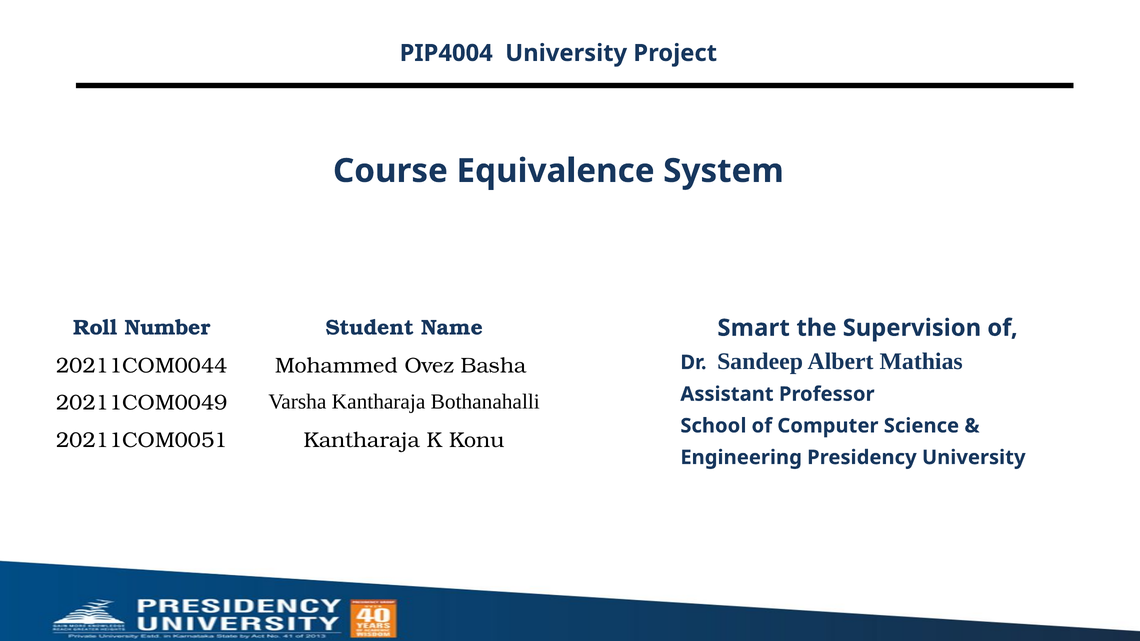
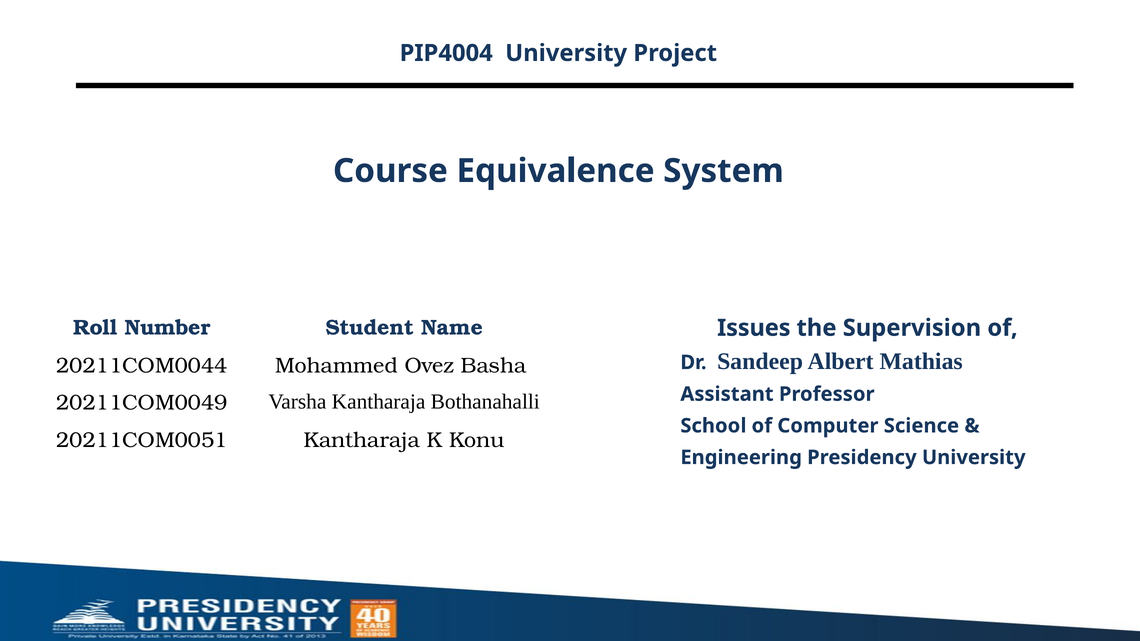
Smart: Smart -> Issues
